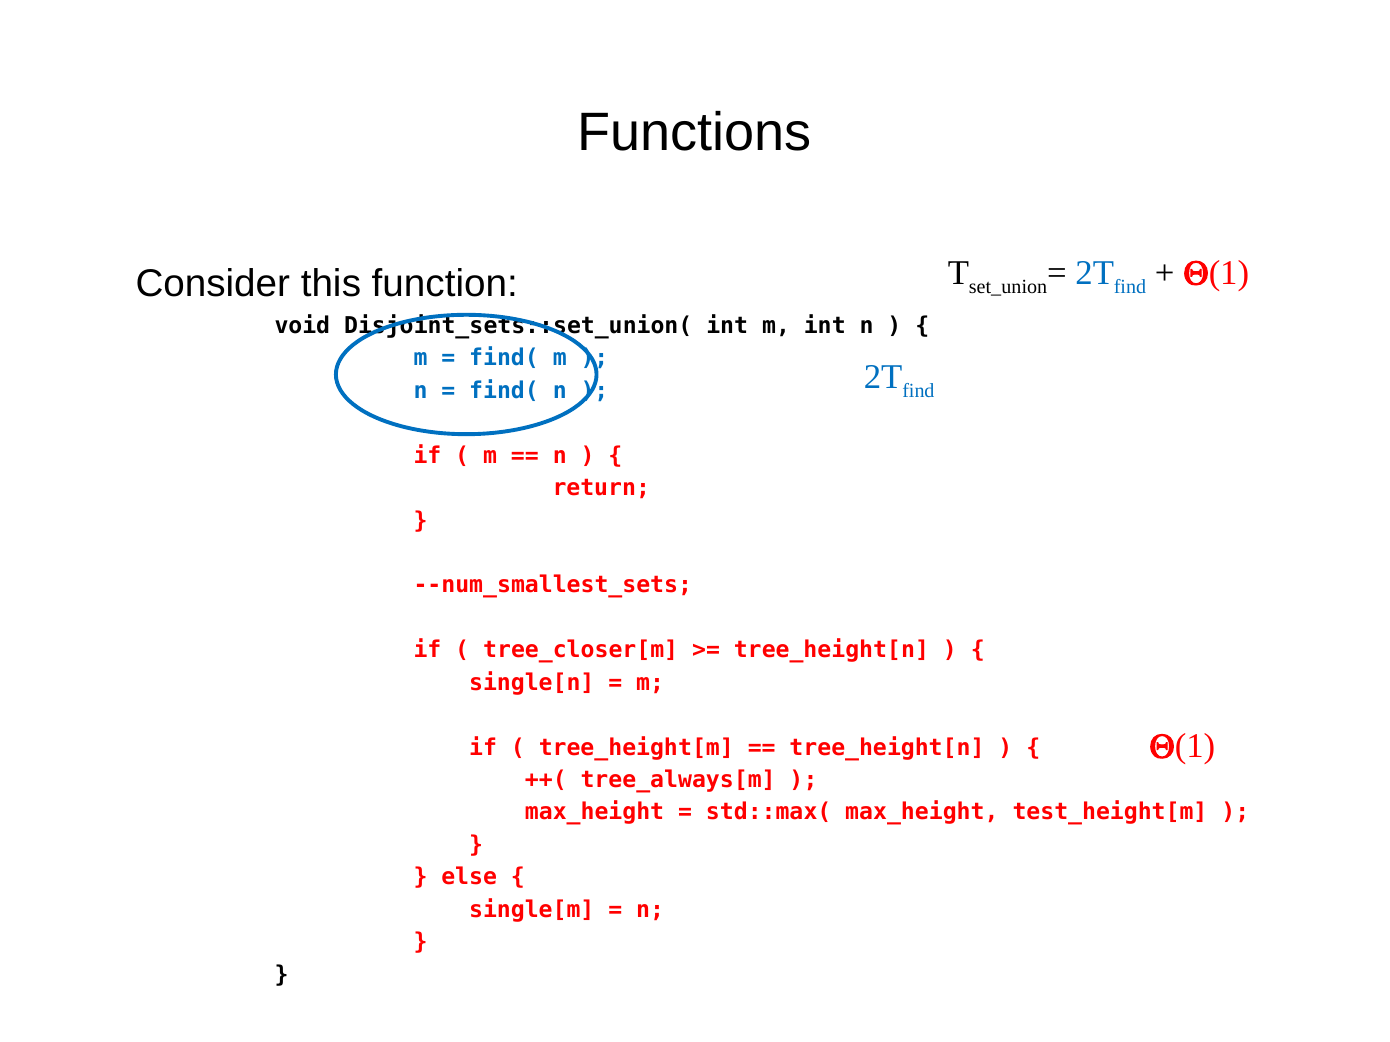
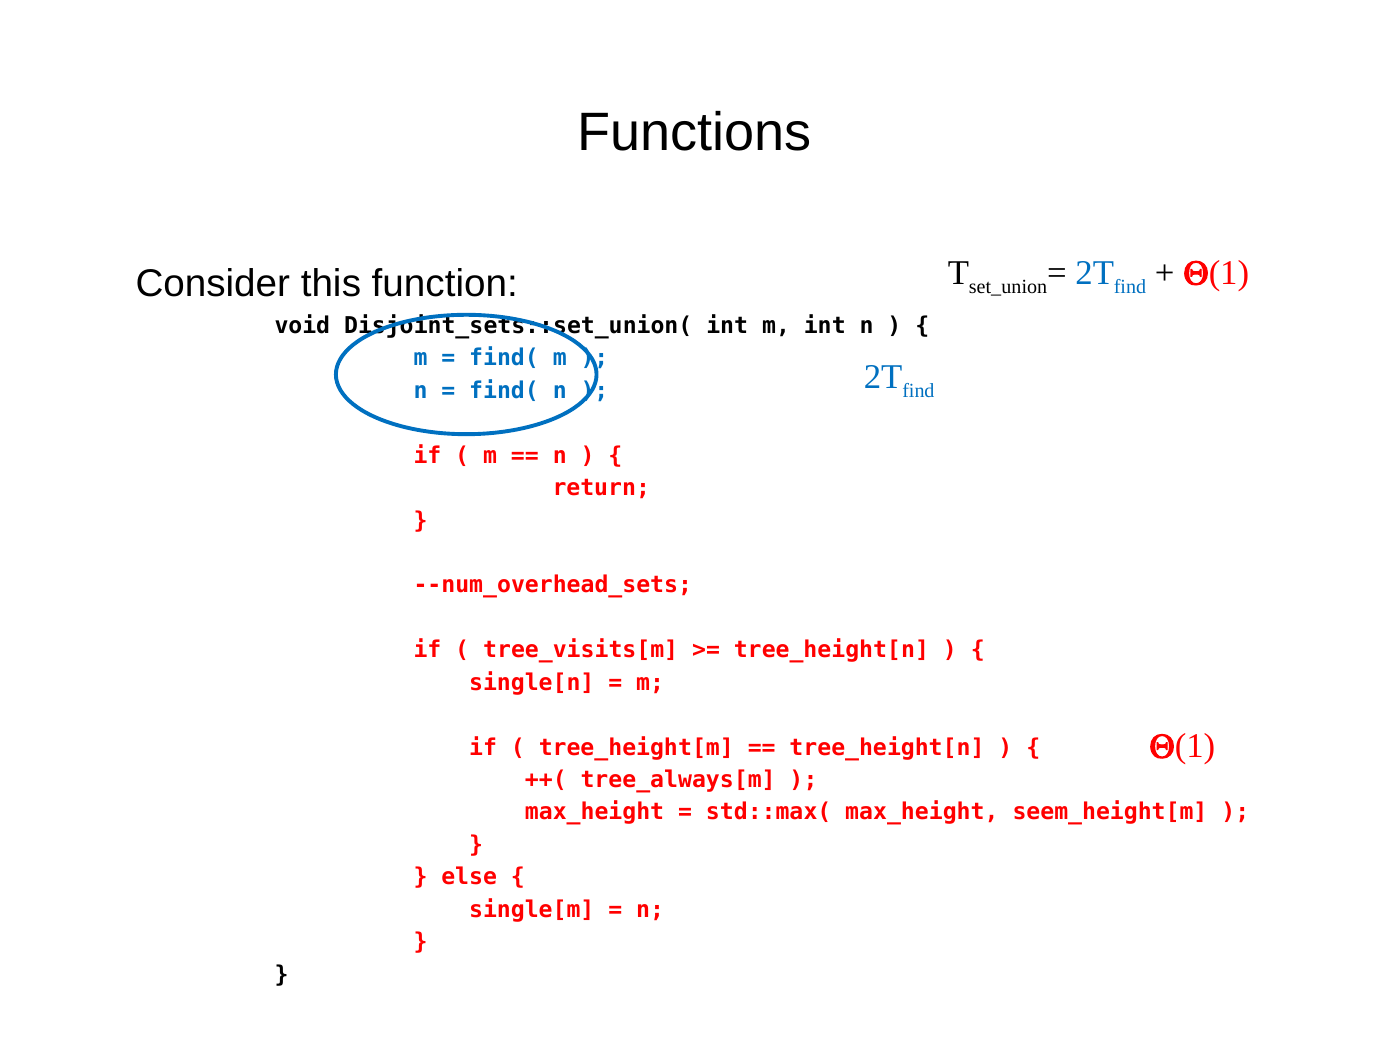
--num_smallest_sets: --num_smallest_sets -> --num_overhead_sets
tree_closer[m: tree_closer[m -> tree_visits[m
test_height[m: test_height[m -> seem_height[m
